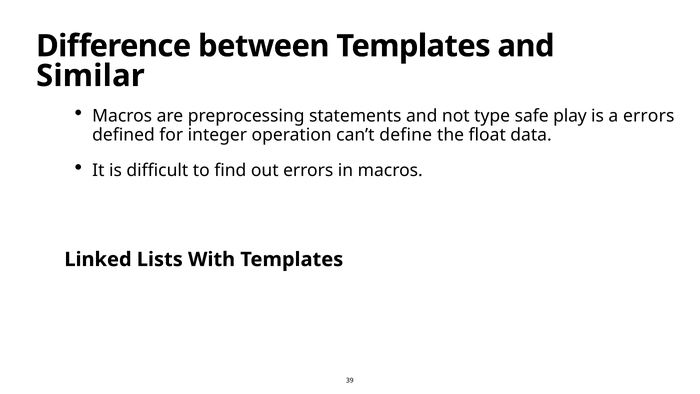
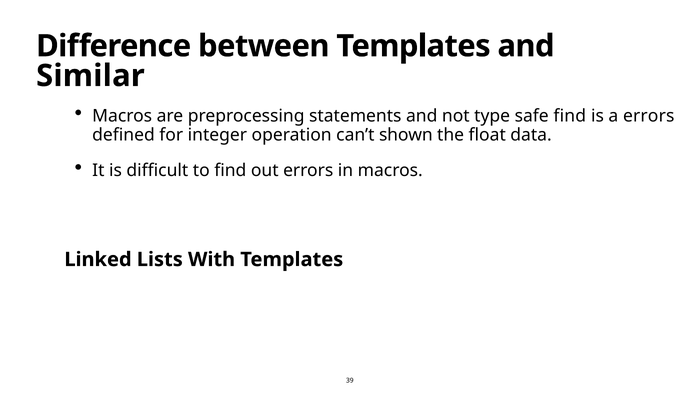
safe play: play -> find
define: define -> shown
